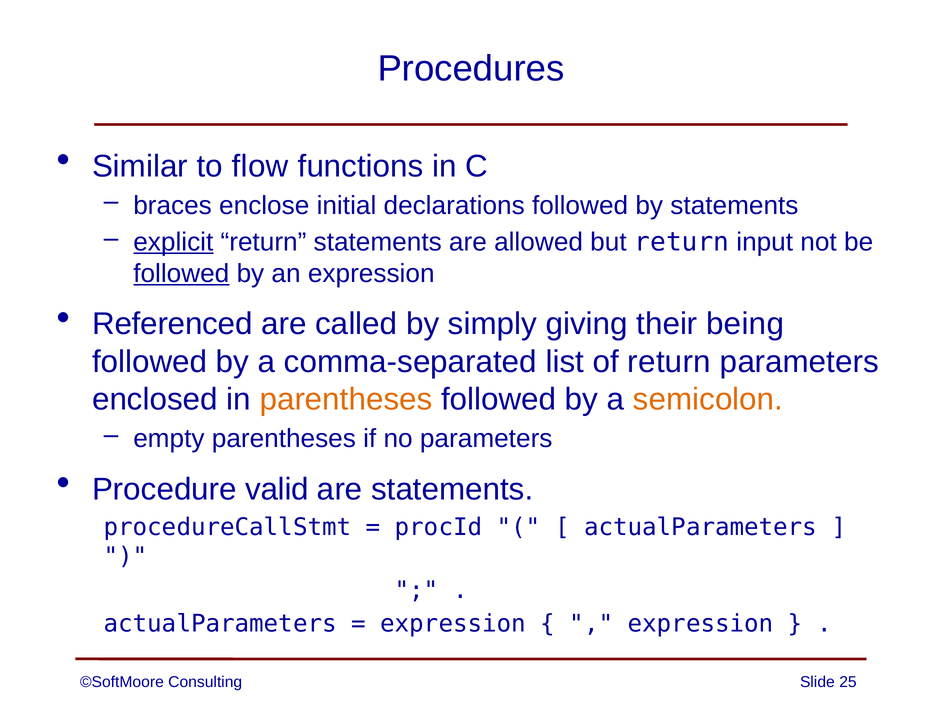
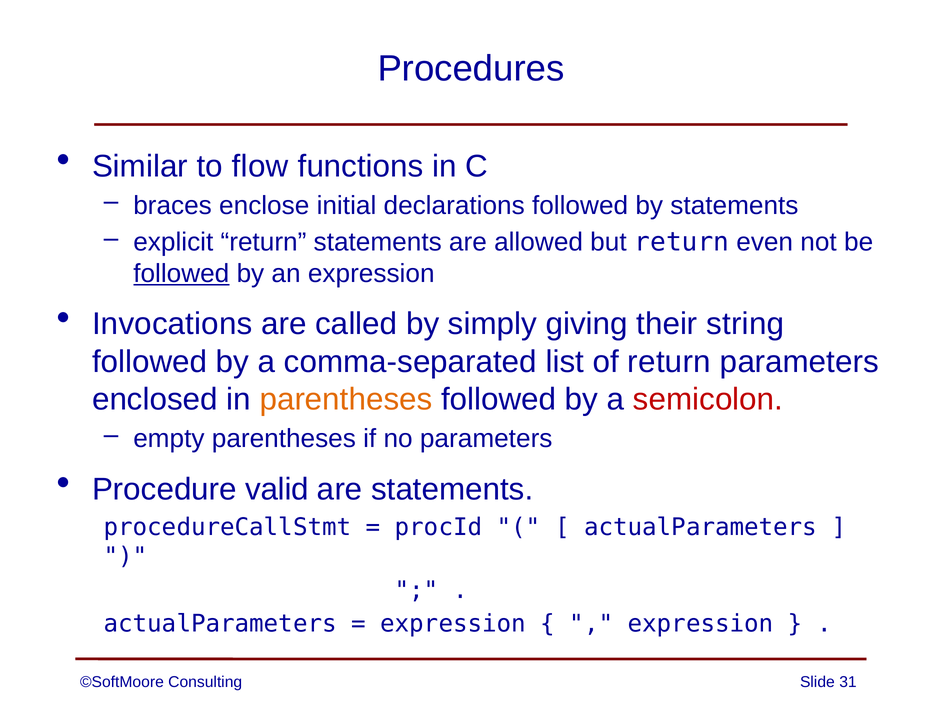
explicit underline: present -> none
input: input -> even
Referenced: Referenced -> Invocations
being: being -> string
semicolon colour: orange -> red
25: 25 -> 31
